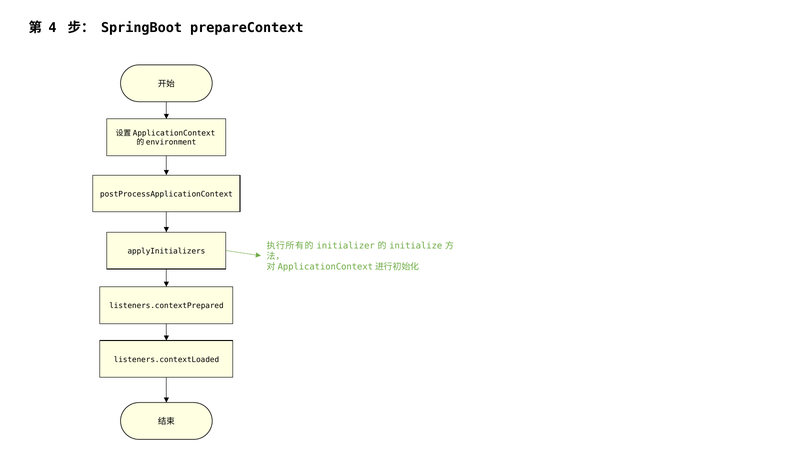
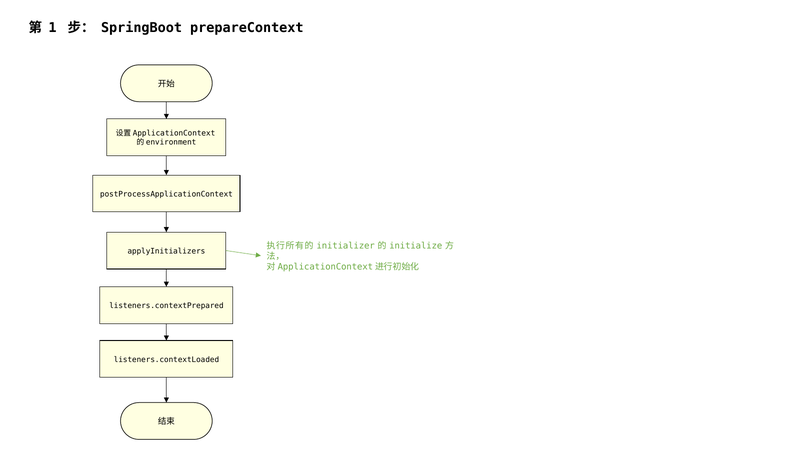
4: 4 -> 1
